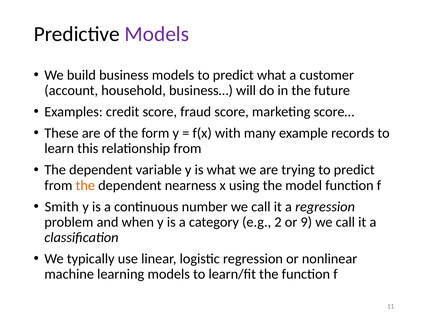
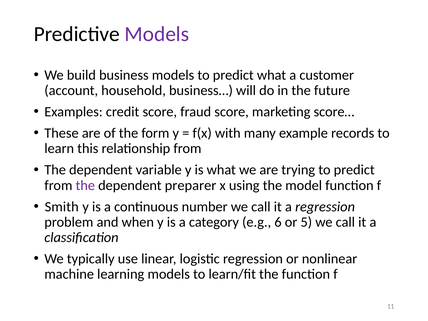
the at (85, 185) colour: orange -> purple
nearness: nearness -> preparer
2: 2 -> 6
9: 9 -> 5
